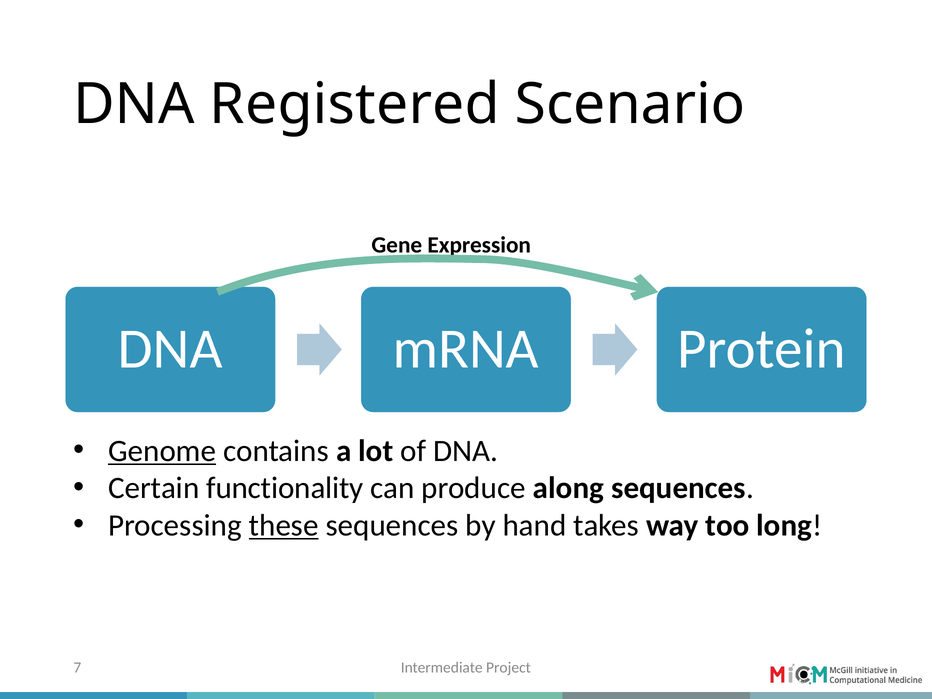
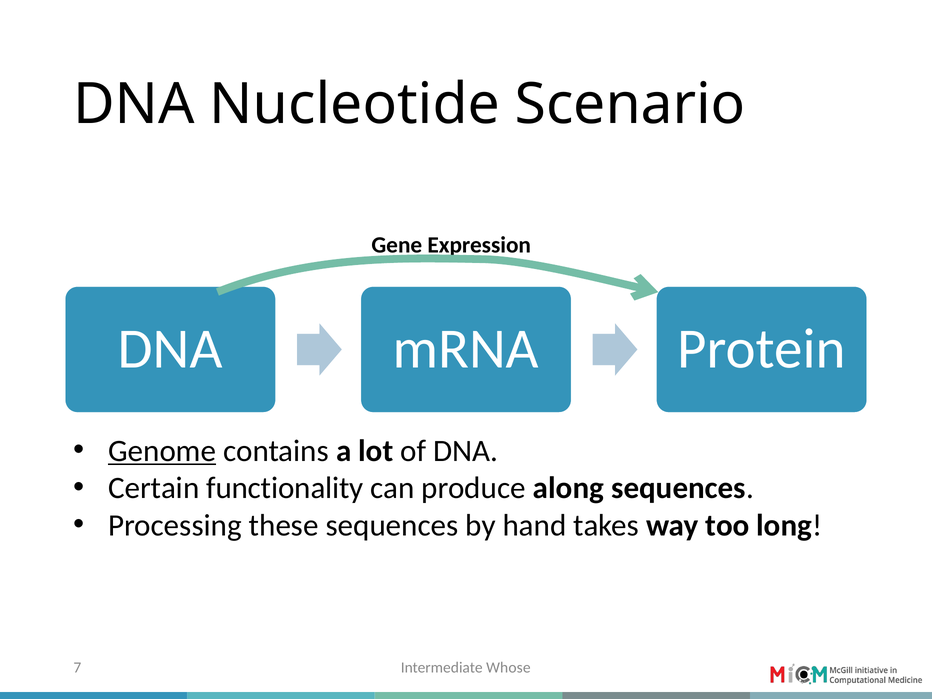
Registered: Registered -> Nucleotide
these underline: present -> none
Project: Project -> Whose
